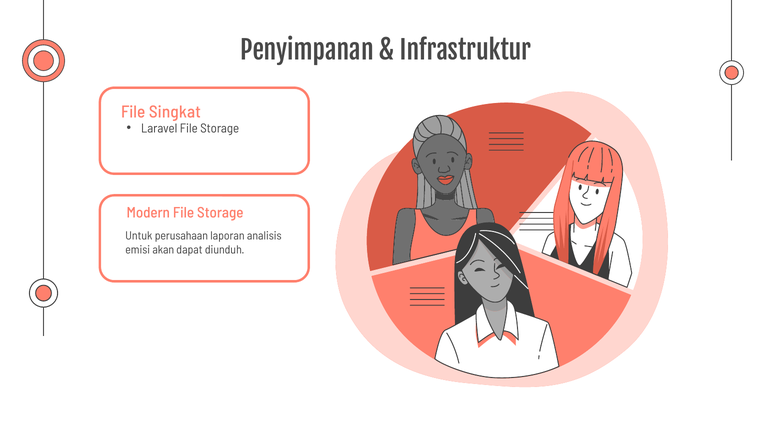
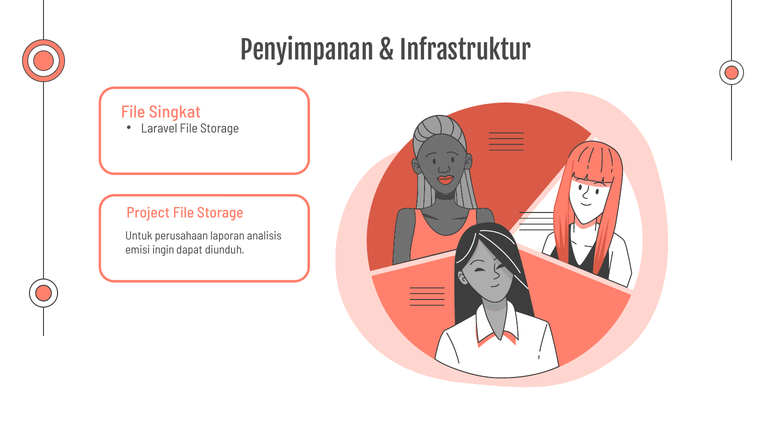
Modern: Modern -> Project
akan: akan -> ingin
